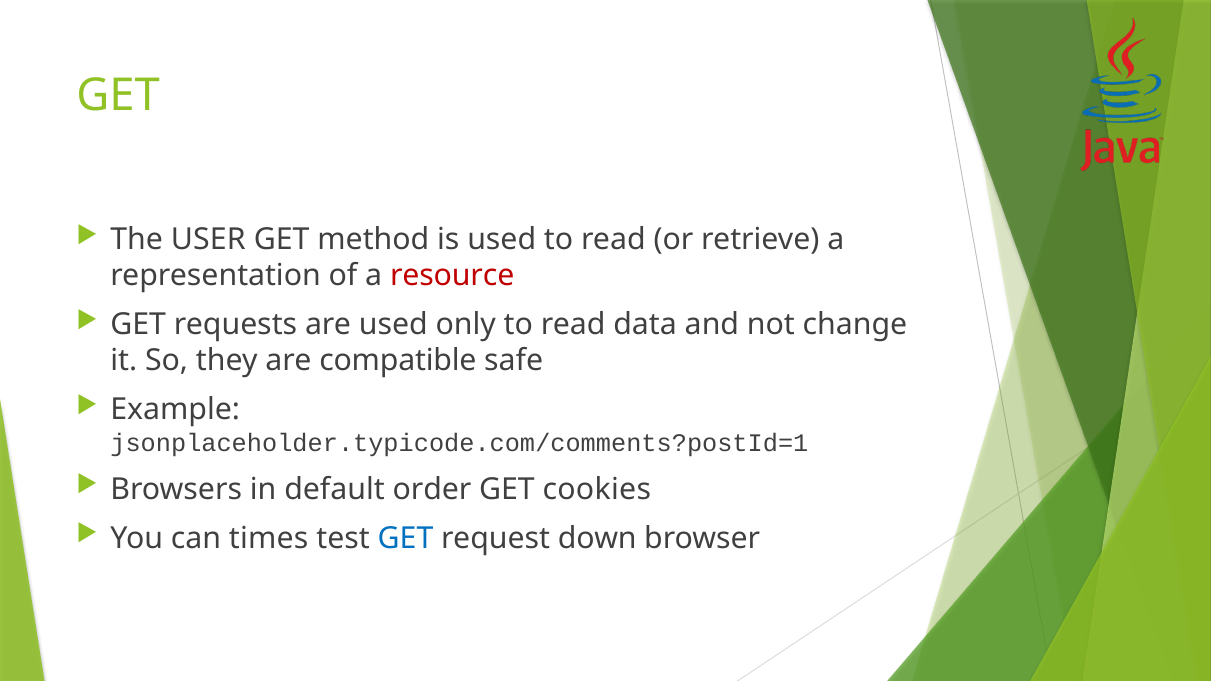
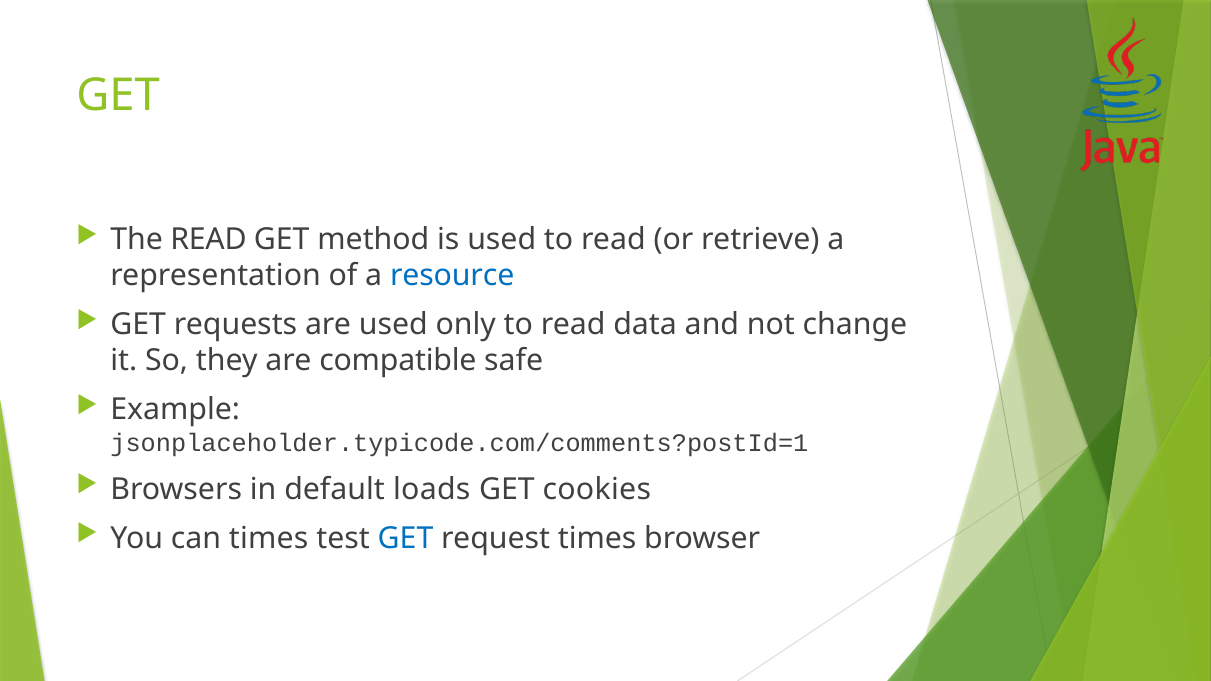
The USER: USER -> READ
resource colour: red -> blue
order: order -> loads
request down: down -> times
